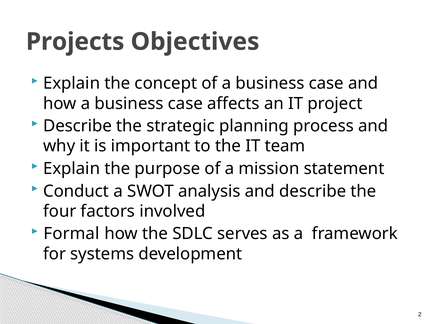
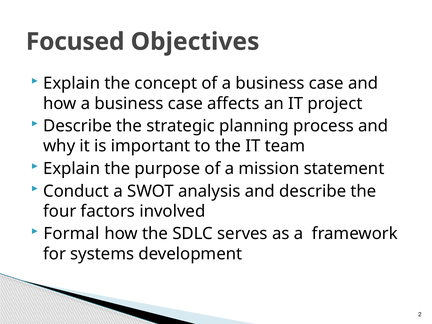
Projects: Projects -> Focused
